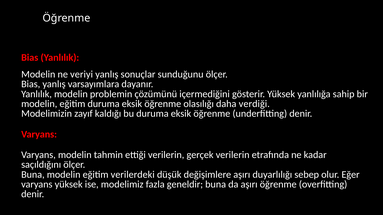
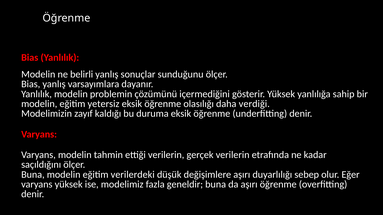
veriyi: veriyi -> belirli
eğitim duruma: duruma -> yetersiz
